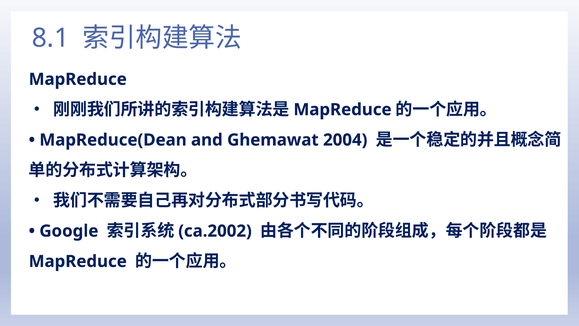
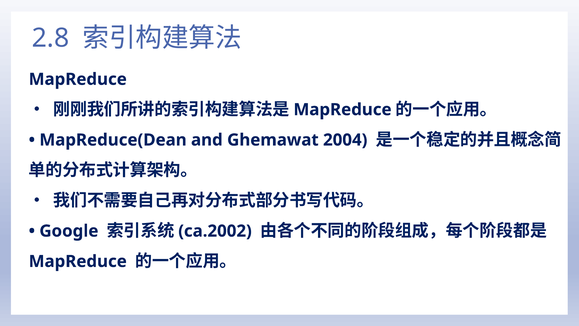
8.1: 8.1 -> 2.8
